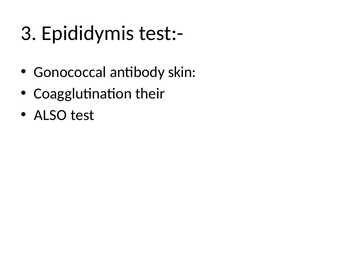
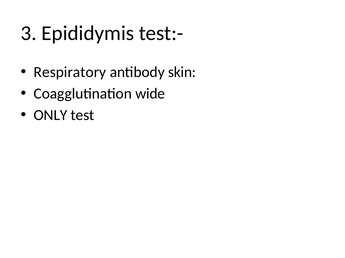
Gonococcal: Gonococcal -> Respiratory
their: their -> wide
ALSO: ALSO -> ONLY
